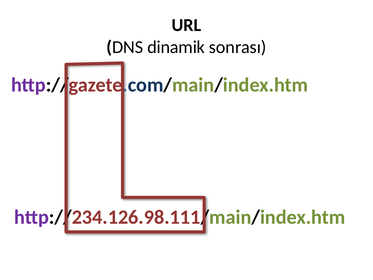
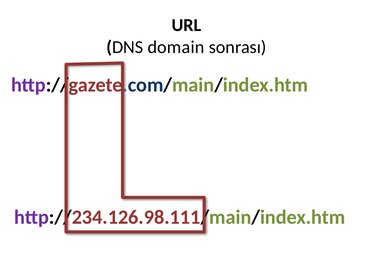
dinamik: dinamik -> domain
